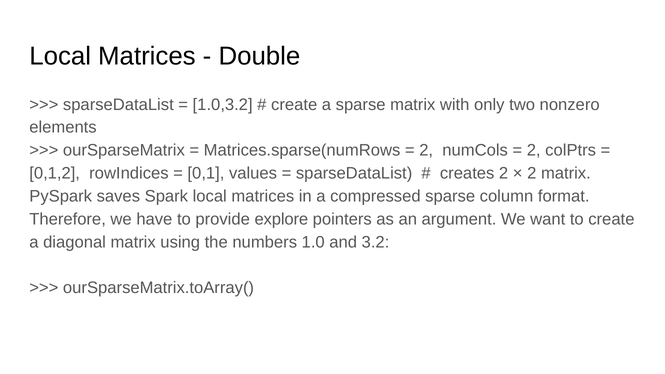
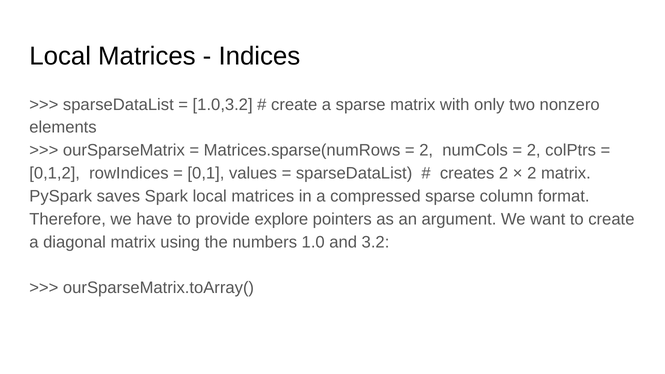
Double: Double -> Indices
